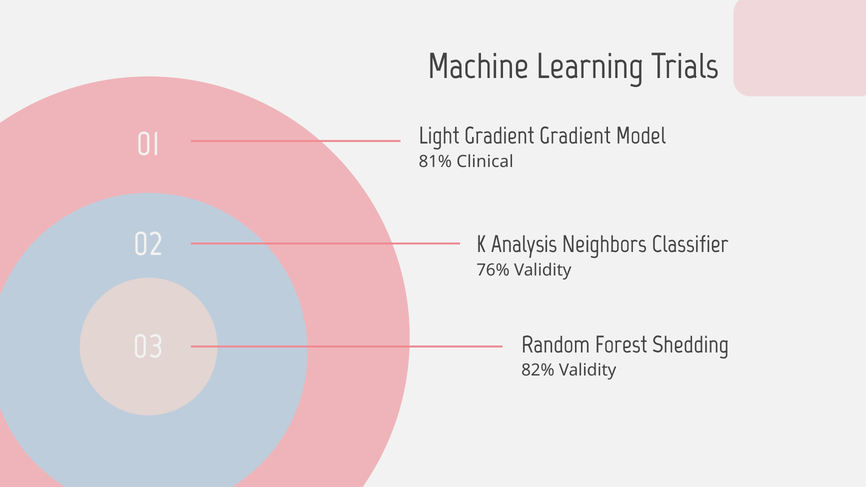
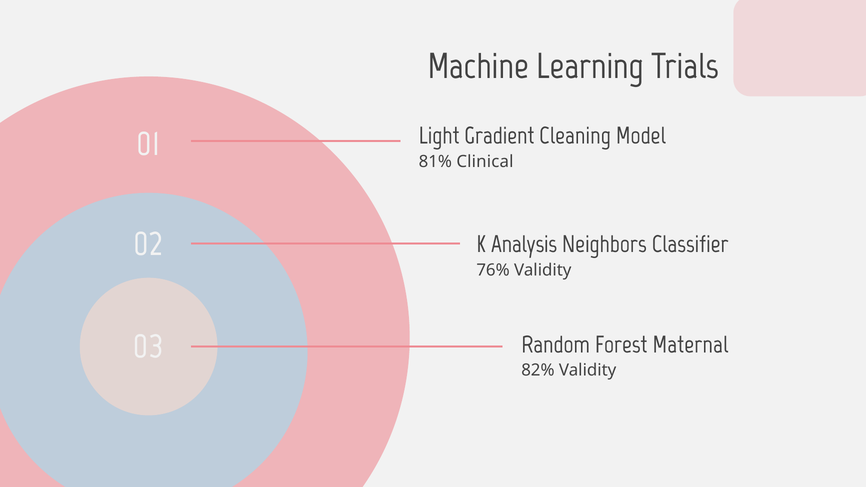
Gradient Gradient: Gradient -> Cleaning
Shedding: Shedding -> Maternal
